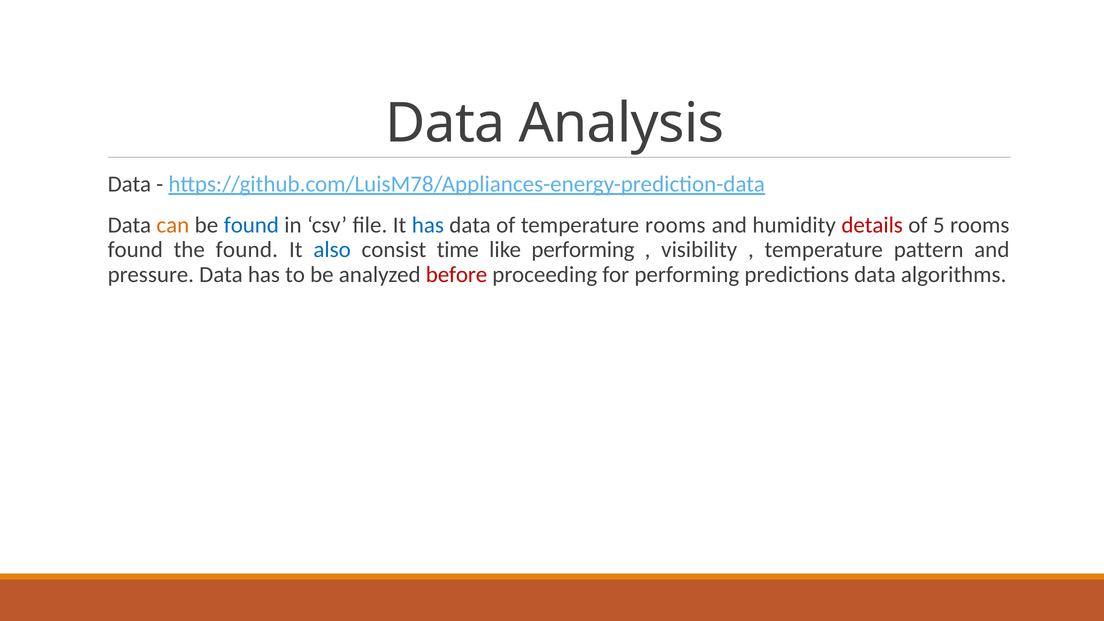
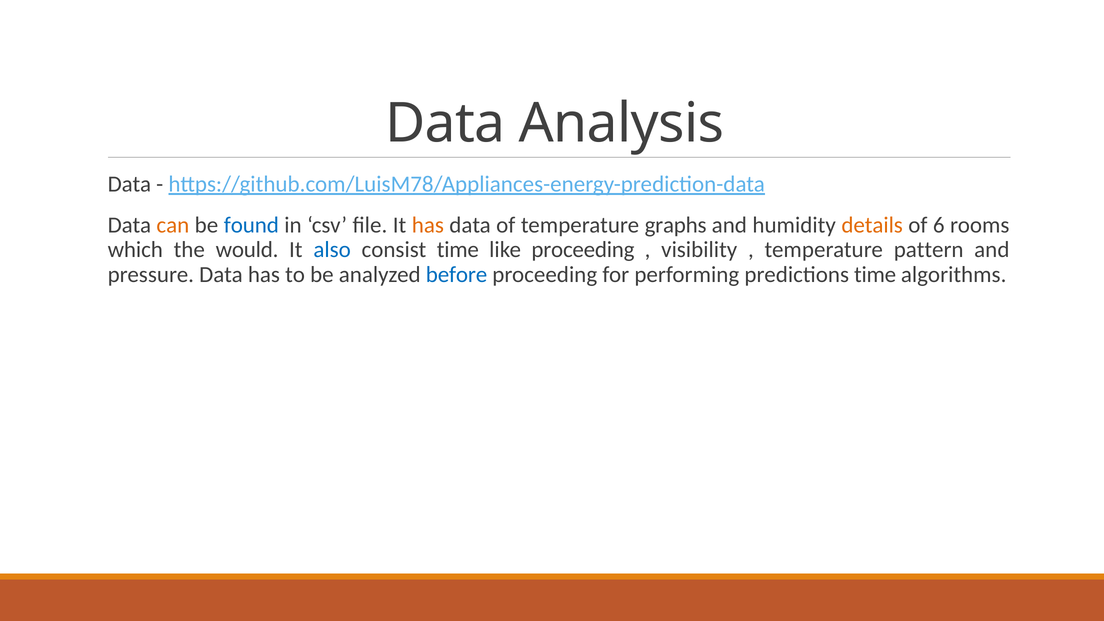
has at (428, 225) colour: blue -> orange
temperature rooms: rooms -> graphs
details colour: red -> orange
5: 5 -> 6
found at (135, 250): found -> which
the found: found -> would
like performing: performing -> proceeding
before colour: red -> blue
predictions data: data -> time
